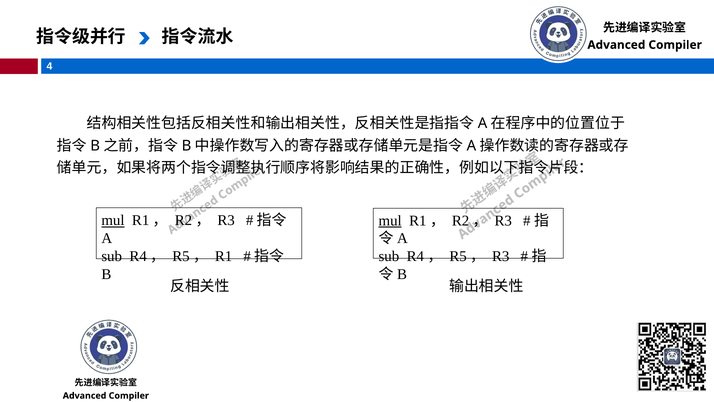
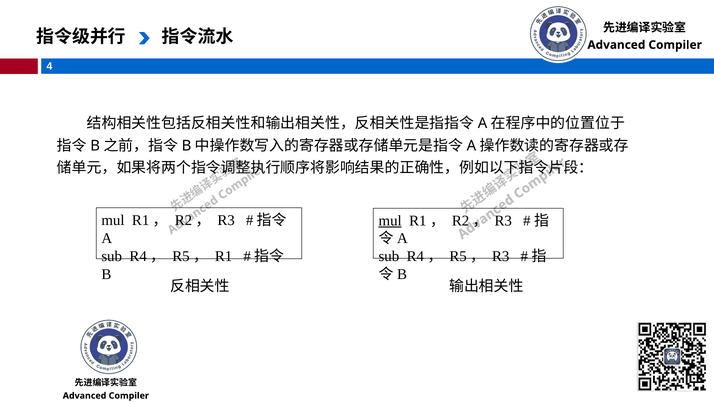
mul at (113, 220) underline: present -> none
